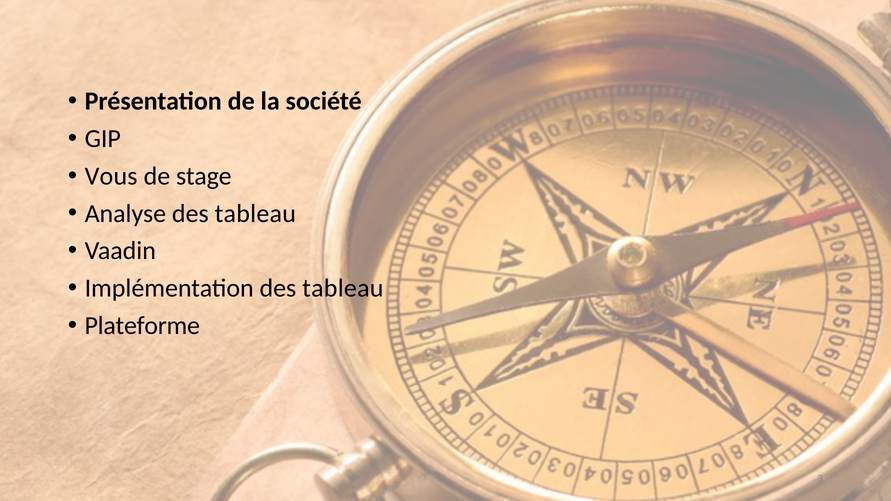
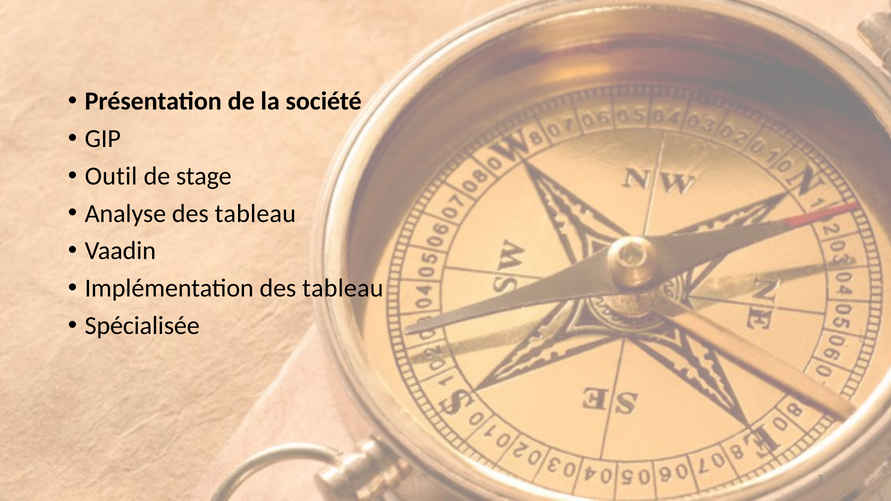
Vous: Vous -> Outil
Plateforme: Plateforme -> Spécialisée
